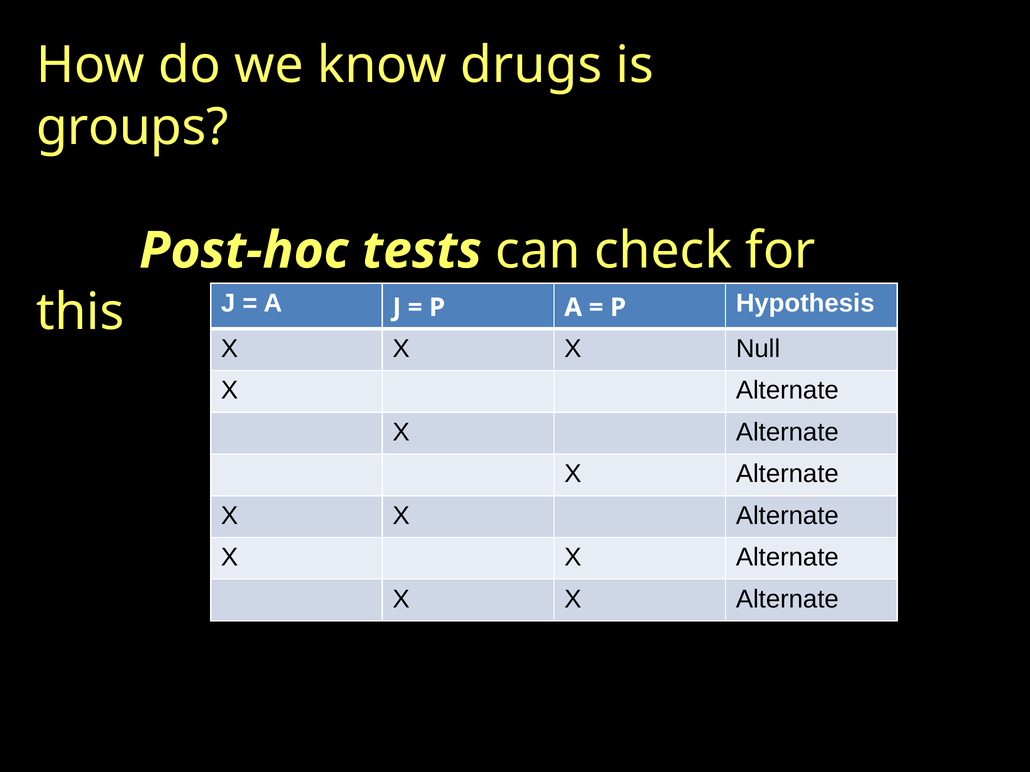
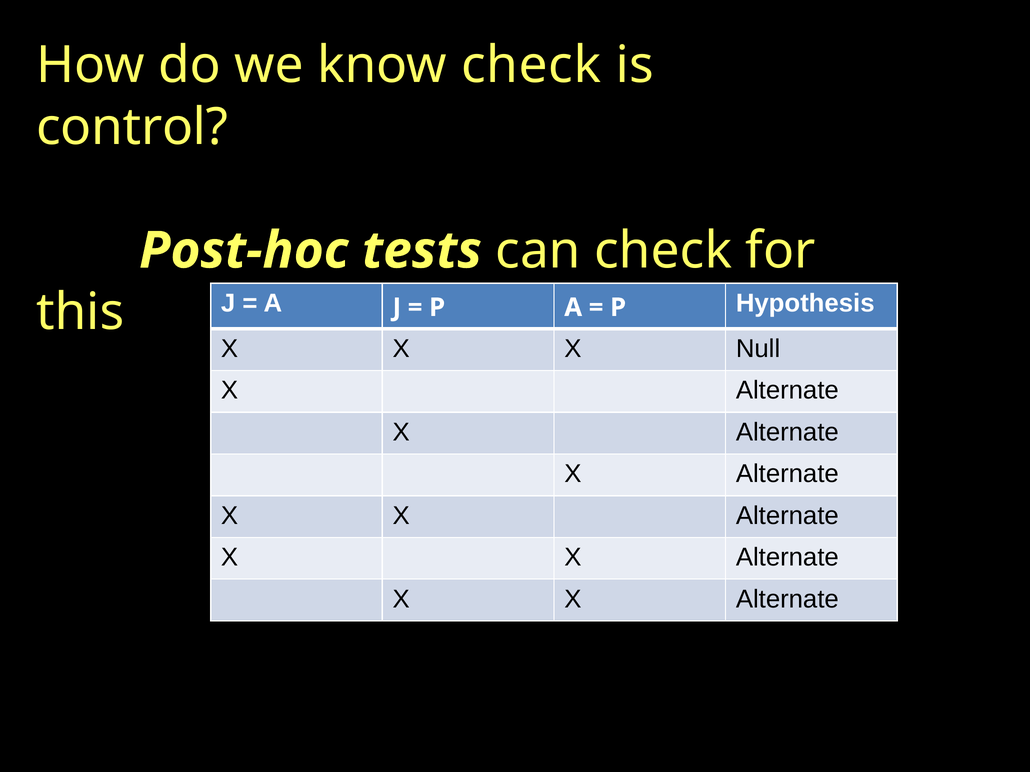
know drugs: drugs -> check
groups: groups -> control
